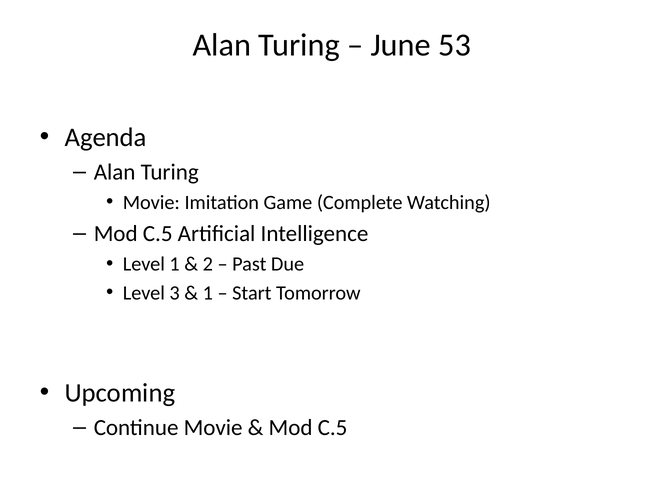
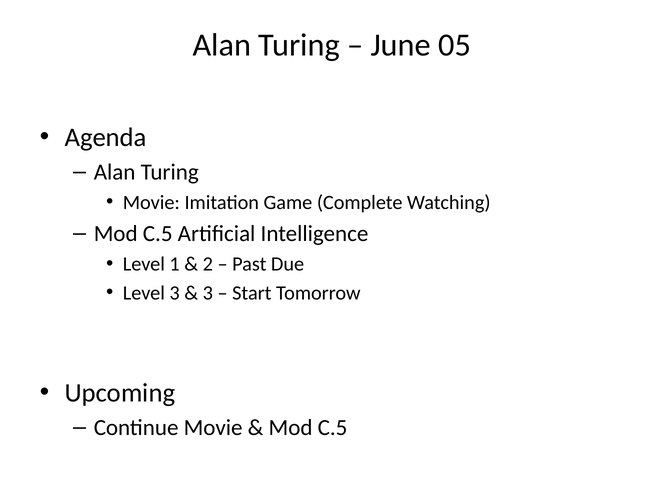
53: 53 -> 05
1 at (208, 293): 1 -> 3
